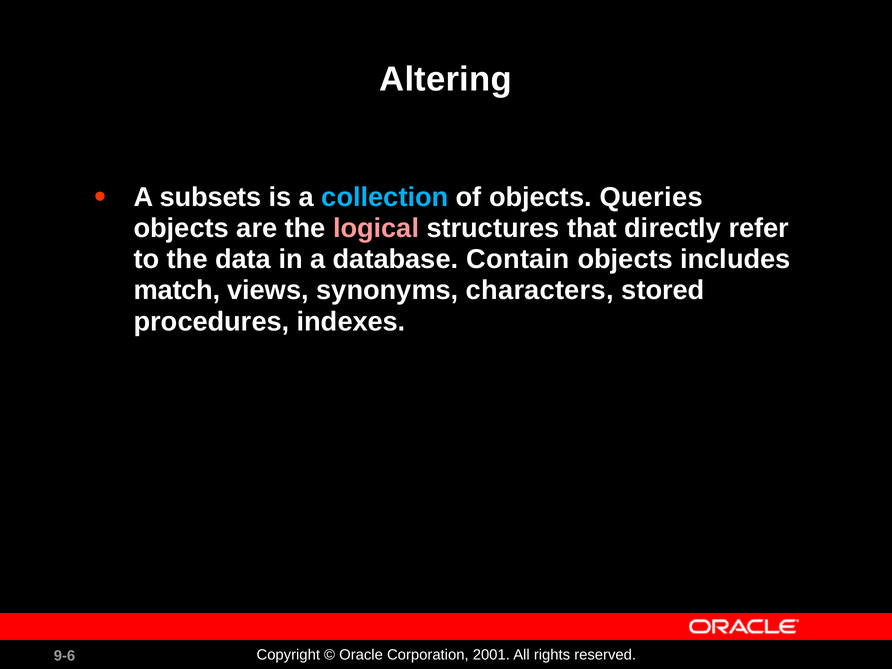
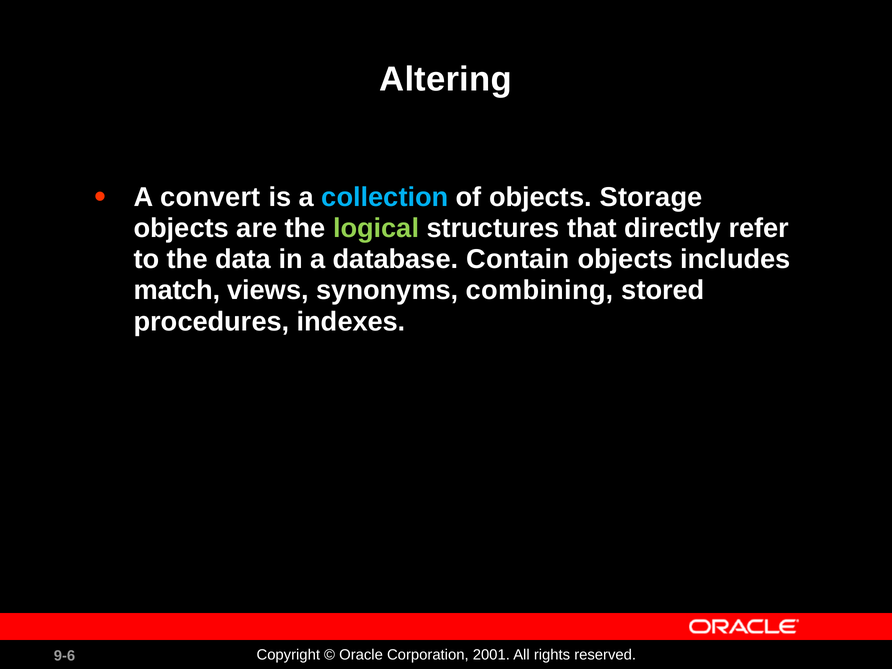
subsets: subsets -> convert
Queries: Queries -> Storage
logical colour: pink -> light green
characters: characters -> combining
